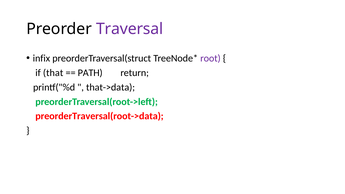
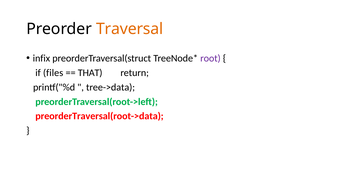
Traversal colour: purple -> orange
that: that -> files
PATH: PATH -> THAT
that->data: that->data -> tree->data
